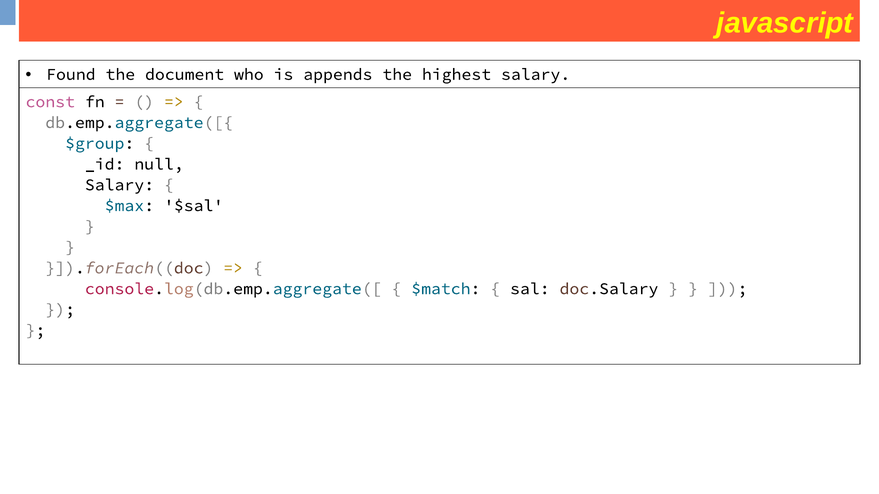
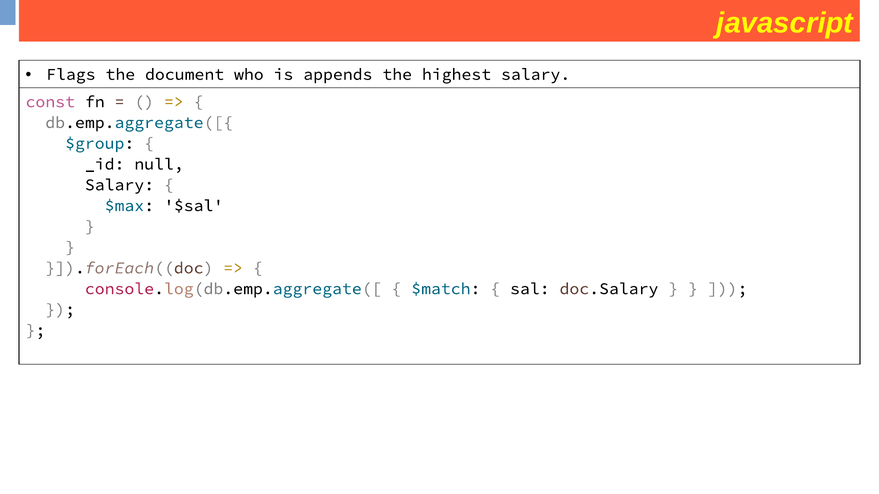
Found: Found -> Flags
